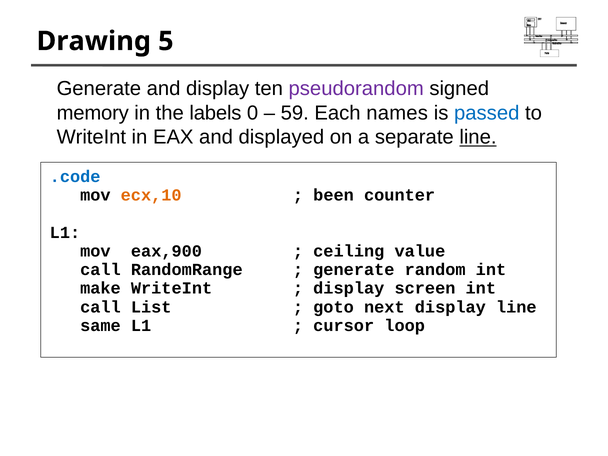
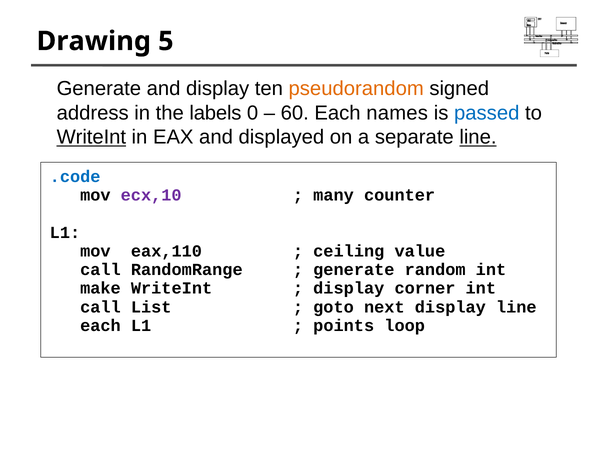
pseudorandom colour: purple -> orange
memory: memory -> address
59: 59 -> 60
WriteInt at (91, 137) underline: none -> present
ecx,10 colour: orange -> purple
been: been -> many
eax,900: eax,900 -> eax,110
screen: screen -> corner
same at (100, 326): same -> each
cursor: cursor -> points
